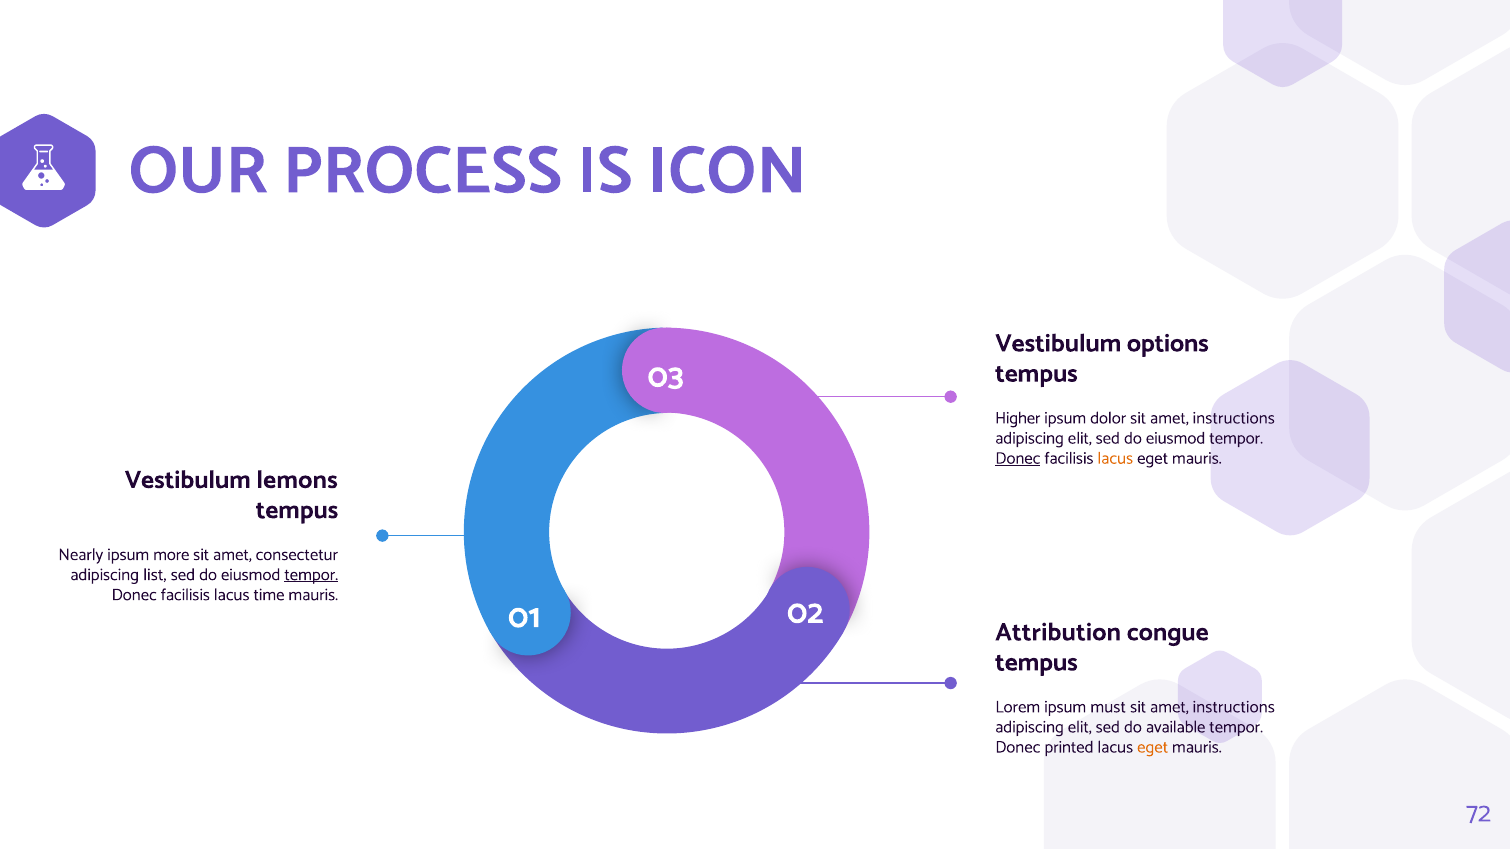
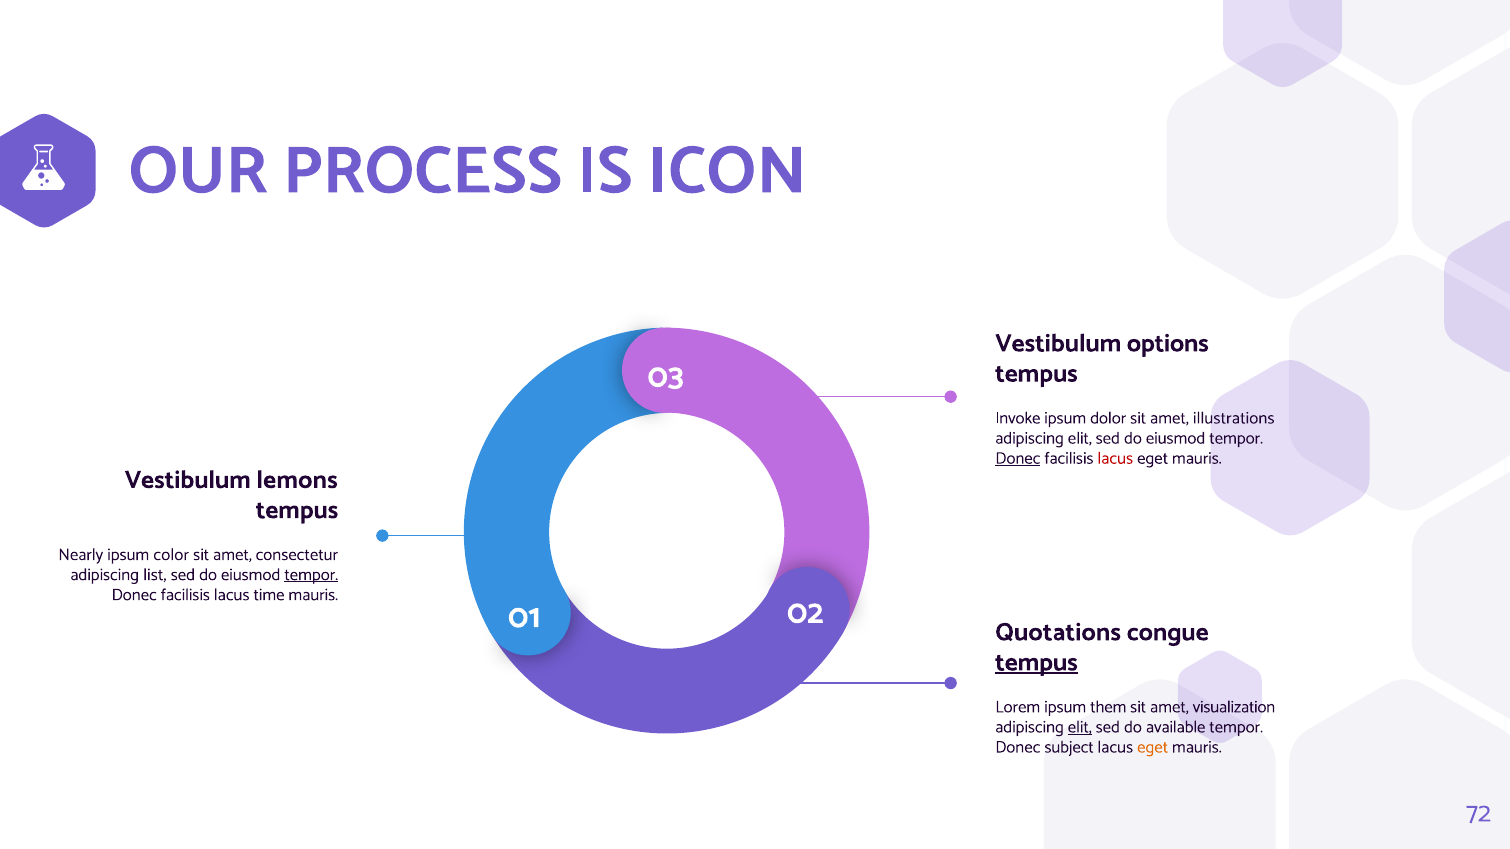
Higher: Higher -> Invoke
dolor sit amet instructions: instructions -> illustrations
lacus at (1115, 458) colour: orange -> red
more: more -> color
Attribution: Attribution -> Quotations
tempus at (1037, 662) underline: none -> present
must: must -> them
instructions at (1234, 707): instructions -> visualization
elit at (1080, 727) underline: none -> present
printed: printed -> subject
